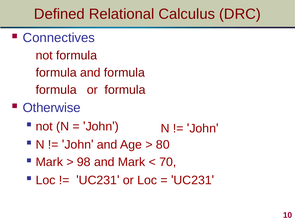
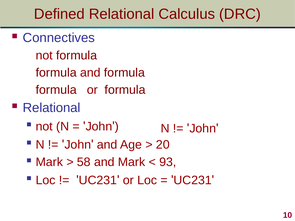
Otherwise at (52, 108): Otherwise -> Relational
80: 80 -> 20
98: 98 -> 58
70: 70 -> 93
